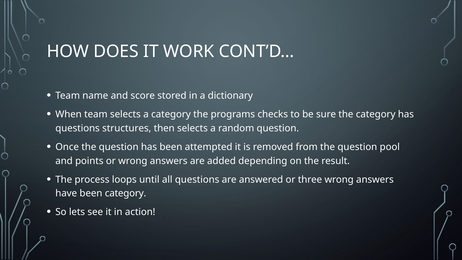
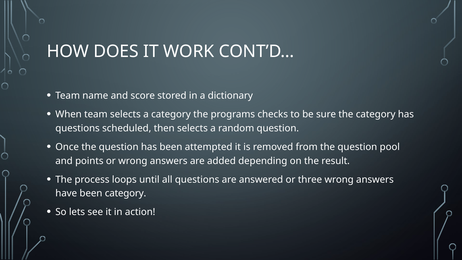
structures: structures -> scheduled
